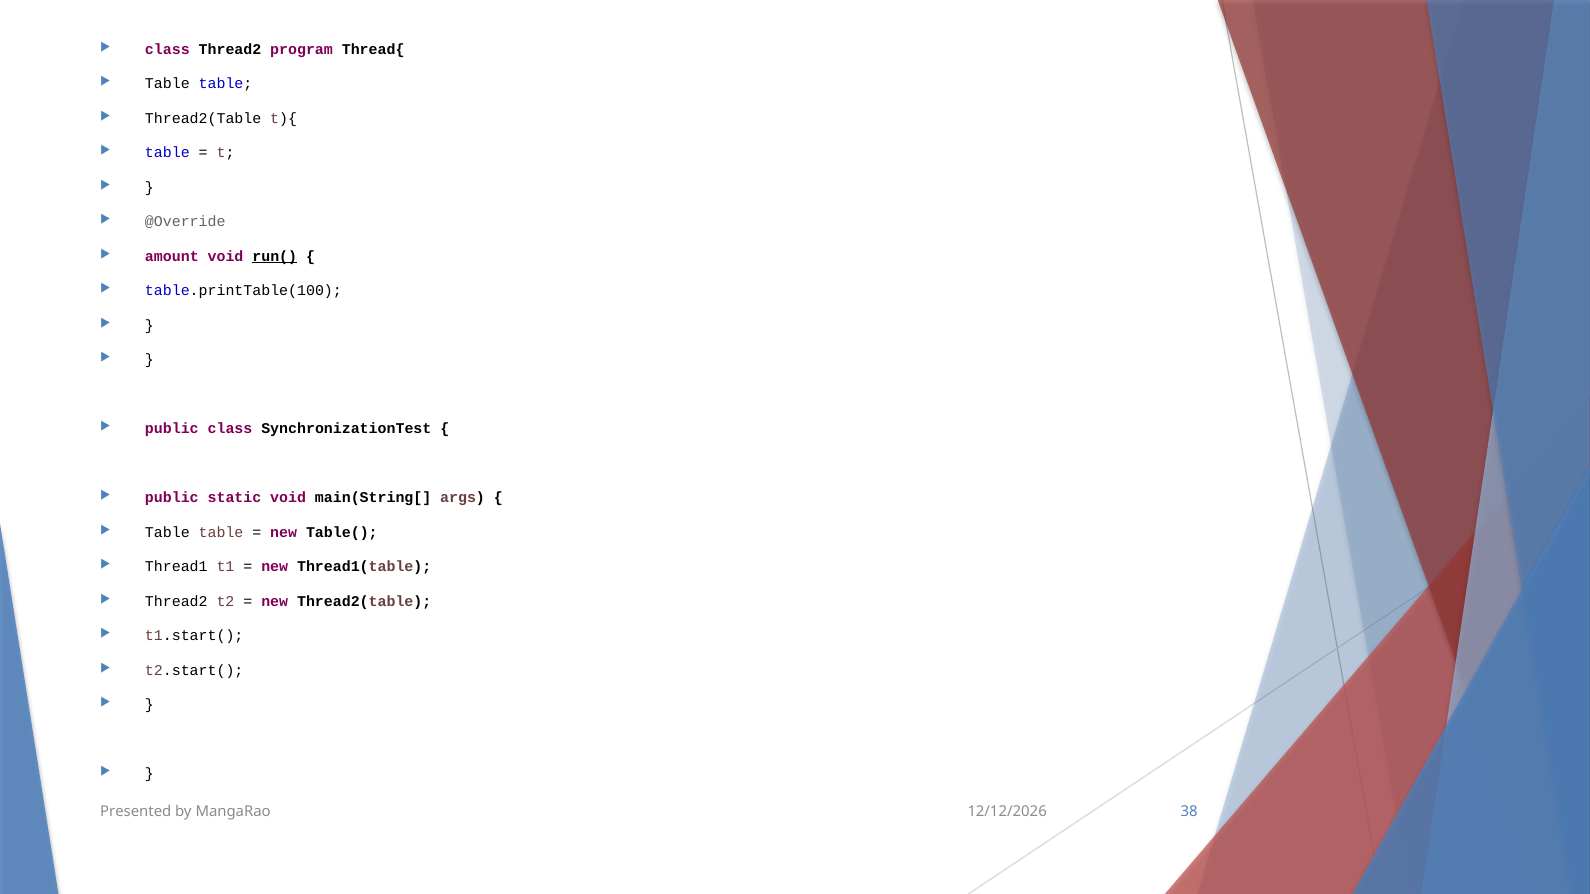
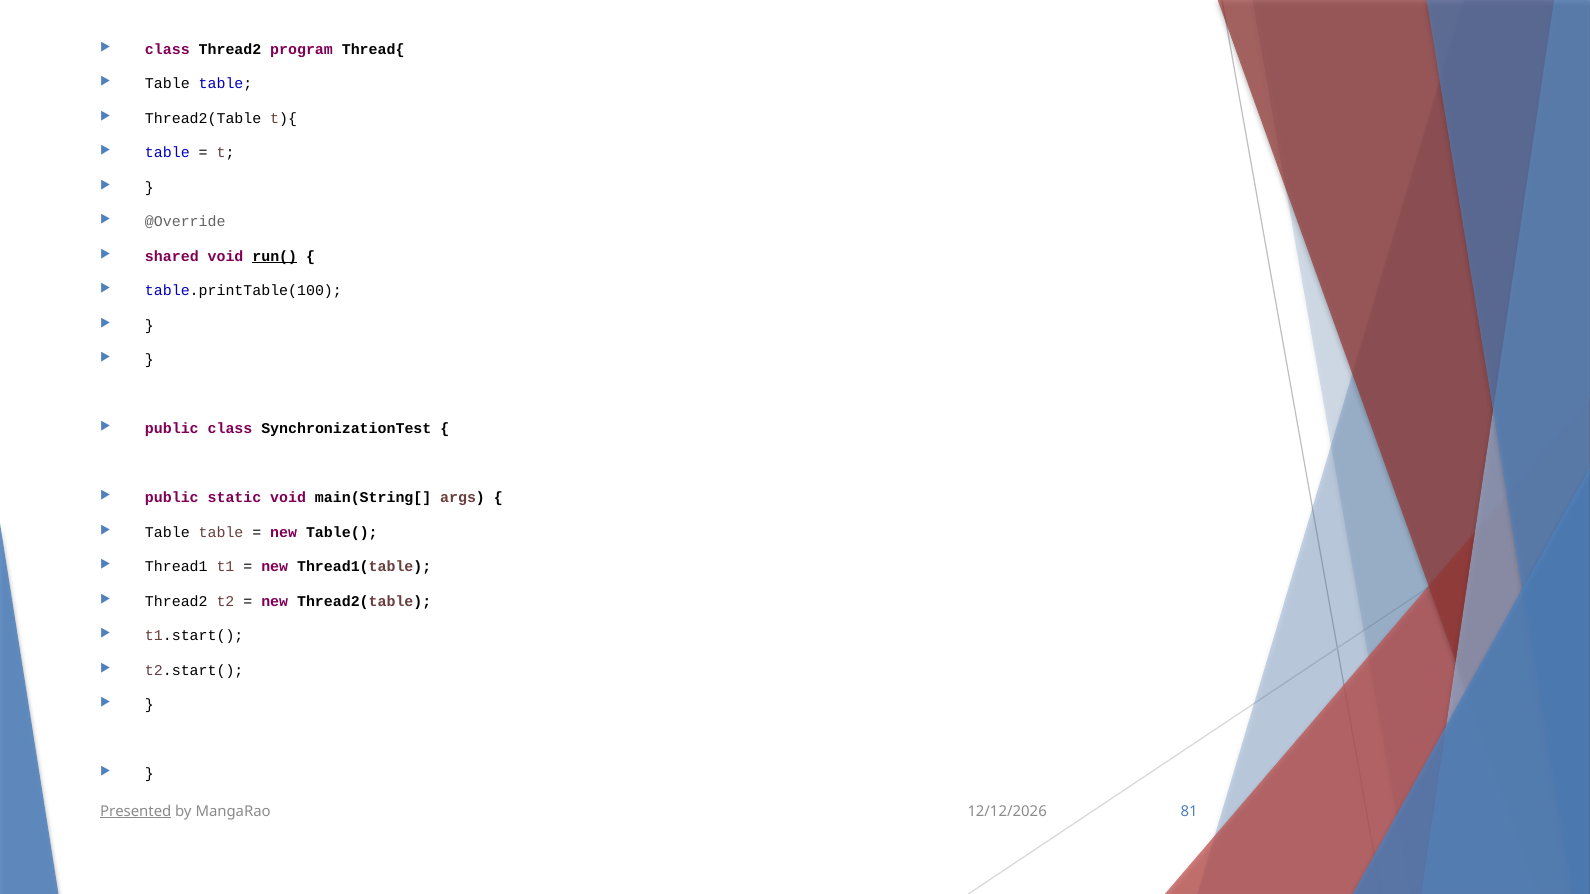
amount: amount -> shared
Presented underline: none -> present
38: 38 -> 81
